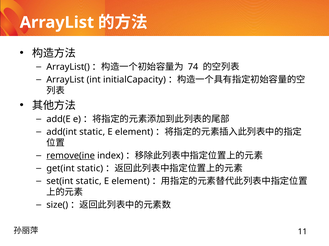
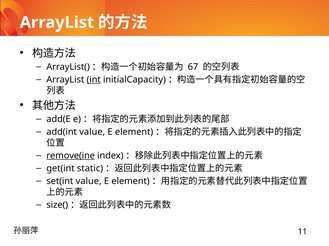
74: 74 -> 67
int underline: none -> present
add(int static: static -> value
set(int static: static -> value
